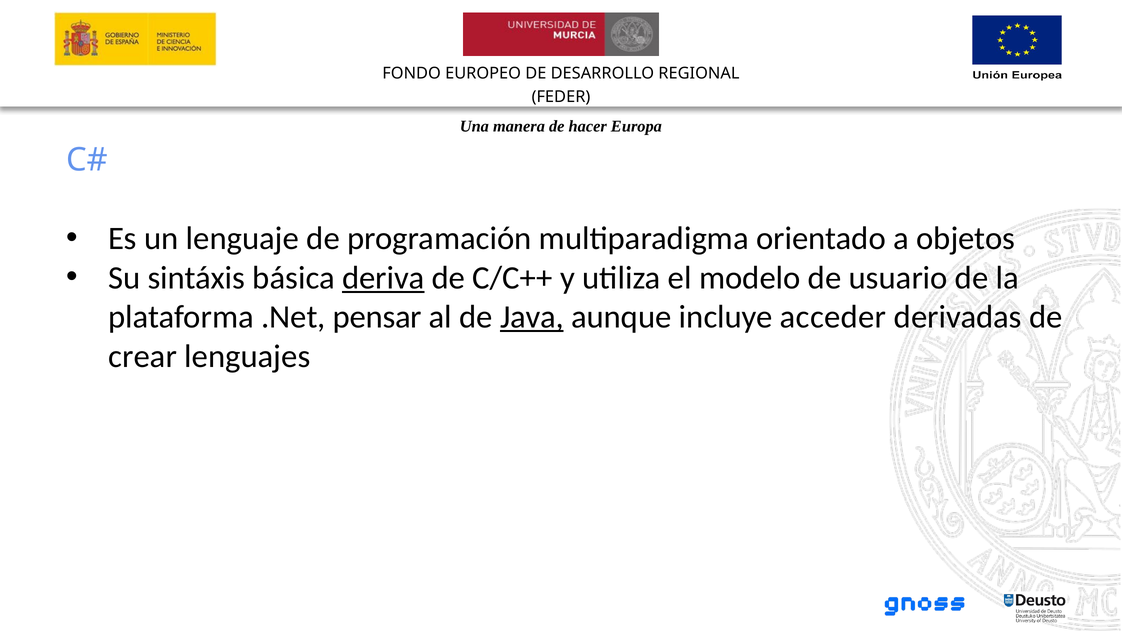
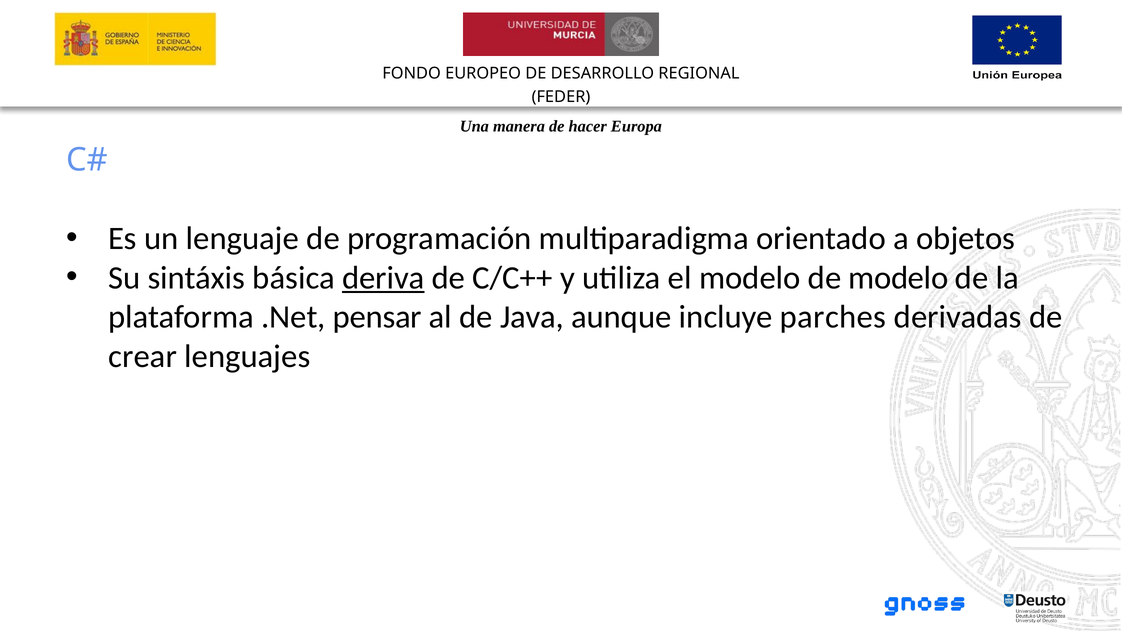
de usuario: usuario -> modelo
Java underline: present -> none
acceder: acceder -> parches
